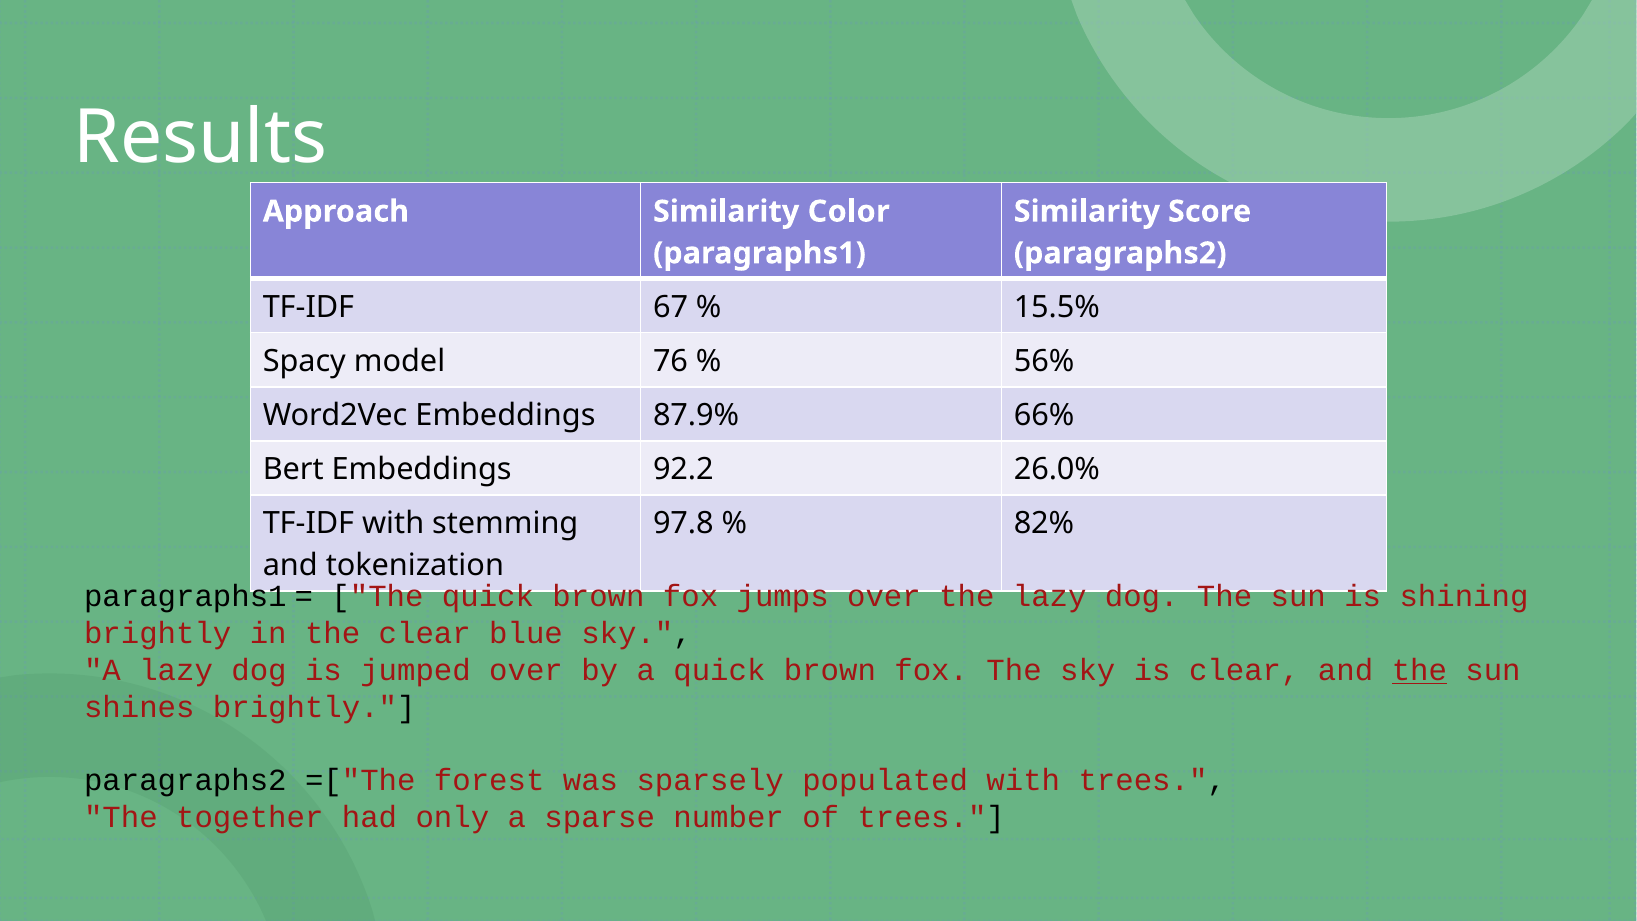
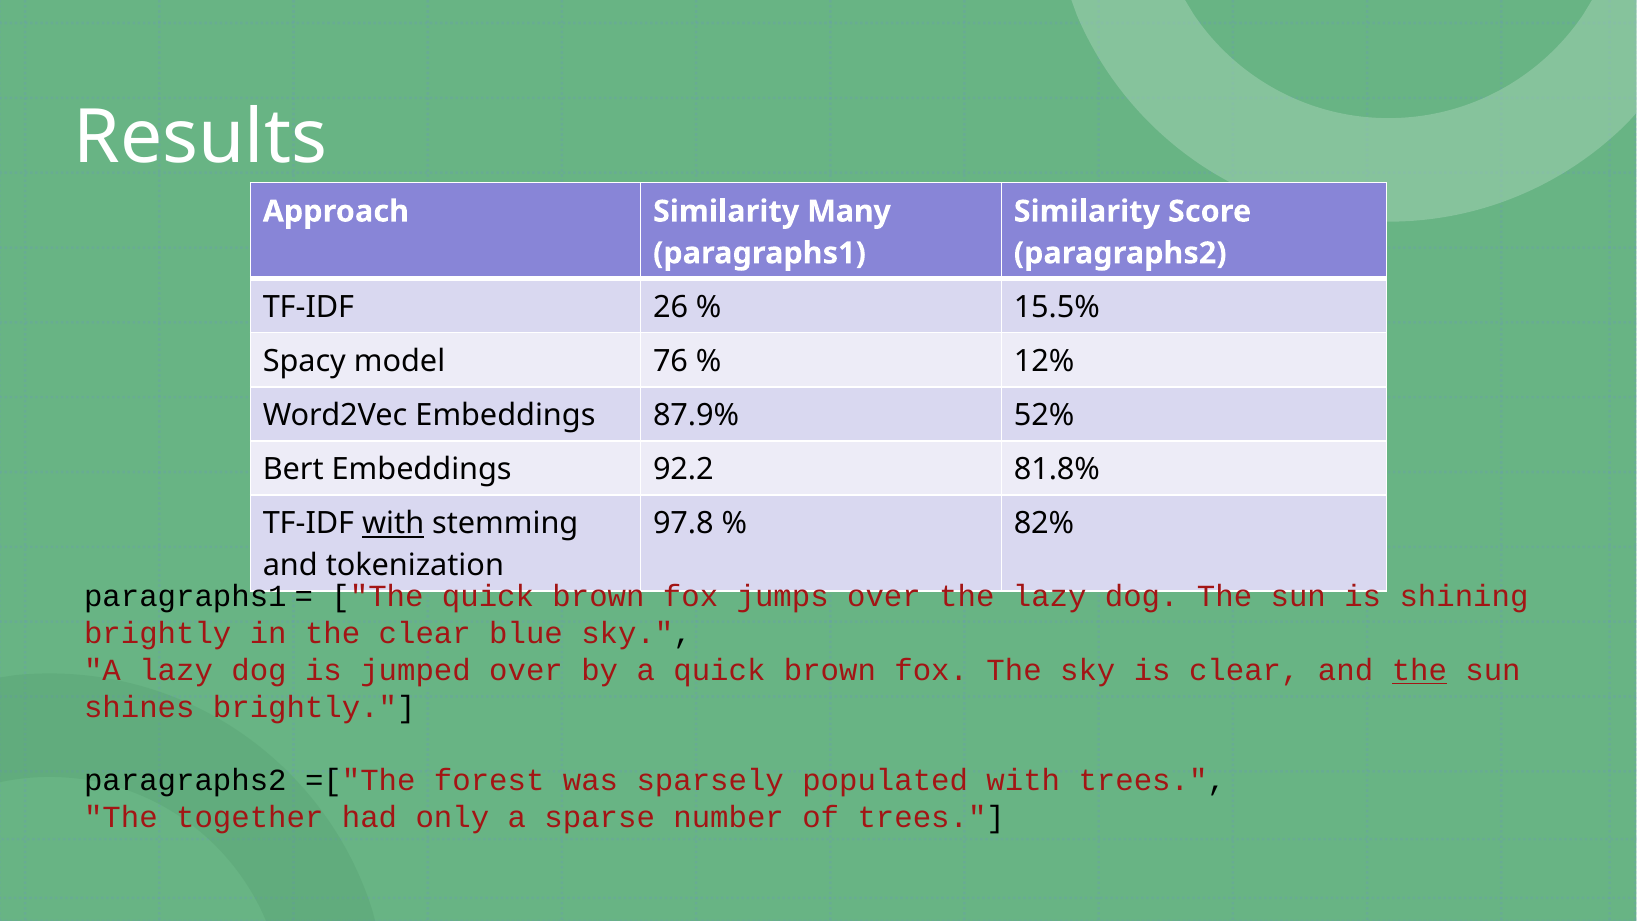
Color: Color -> Many
67: 67 -> 26
56%: 56% -> 12%
66%: 66% -> 52%
26.0%: 26.0% -> 81.8%
with at (393, 524) underline: none -> present
